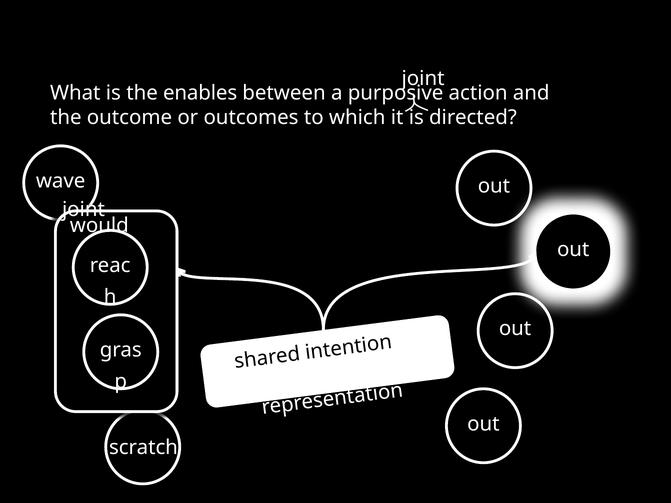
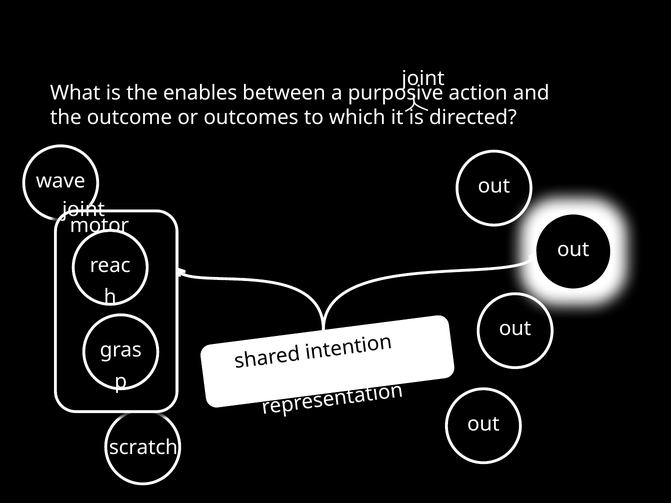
would at (99, 225): would -> motor
